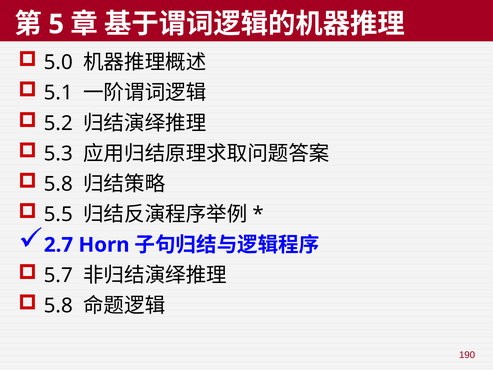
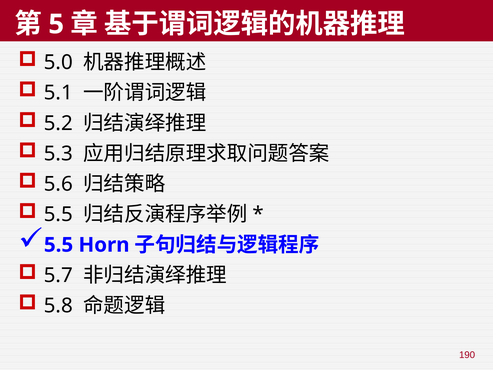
5.8 at (58, 184): 5.8 -> 5.6
2.7 at (59, 245): 2.7 -> 5.5
